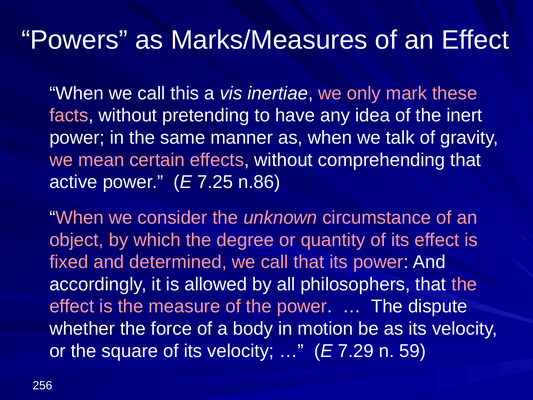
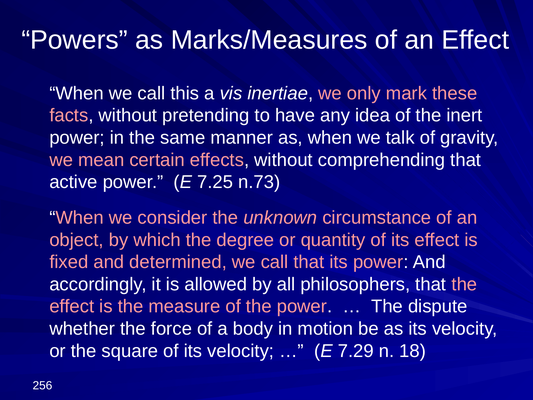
n.86: n.86 -> n.73
59: 59 -> 18
